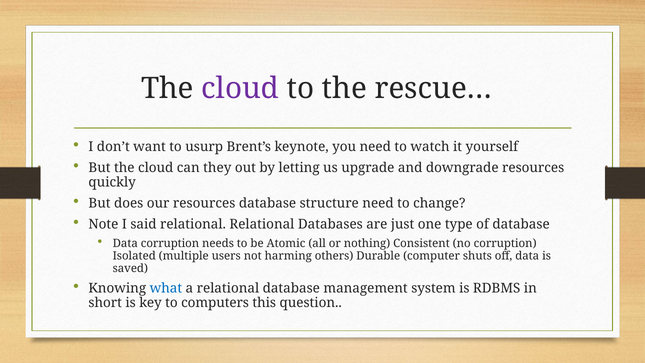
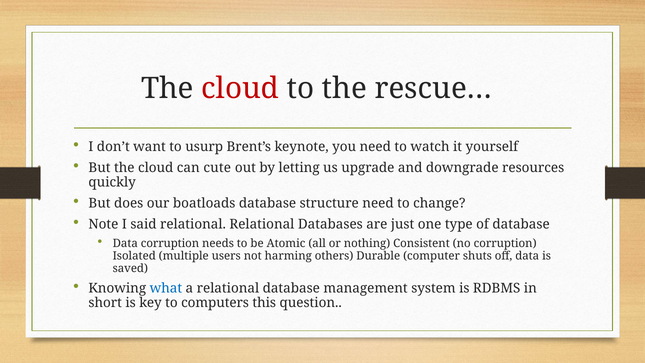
cloud at (240, 88) colour: purple -> red
they: they -> cute
our resources: resources -> boatloads
